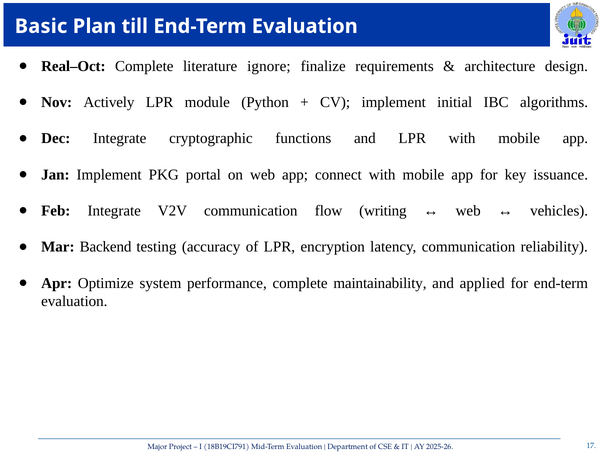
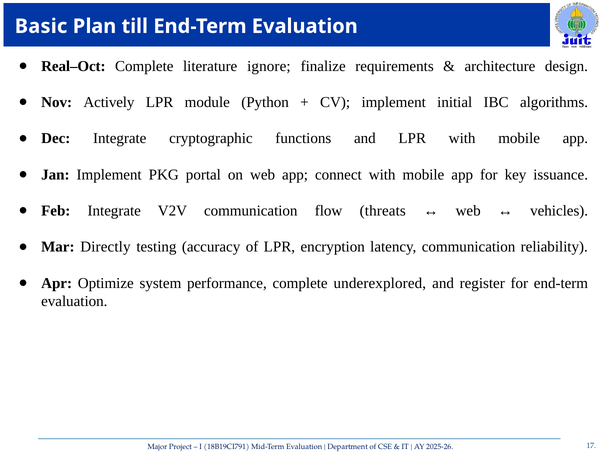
writing: writing -> threats
Backend: Backend -> Directly
maintainability: maintainability -> underexplored
applied: applied -> register
